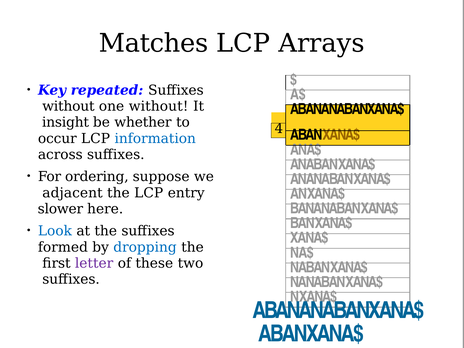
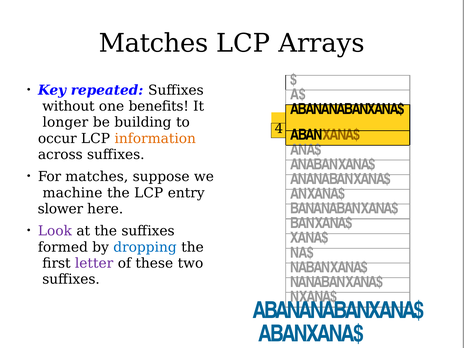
one without: without -> benefits
insight: insight -> longer
whether: whether -> building
information colour: blue -> orange
For ordering: ordering -> matches
adjacent: adjacent -> machine
Look colour: blue -> purple
